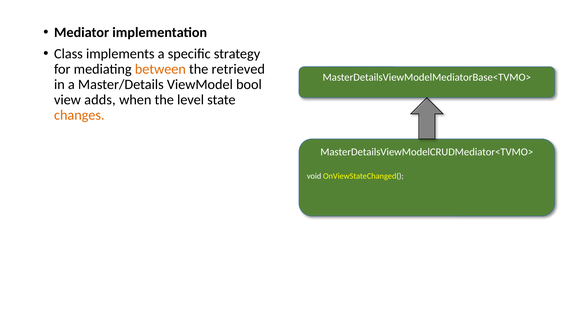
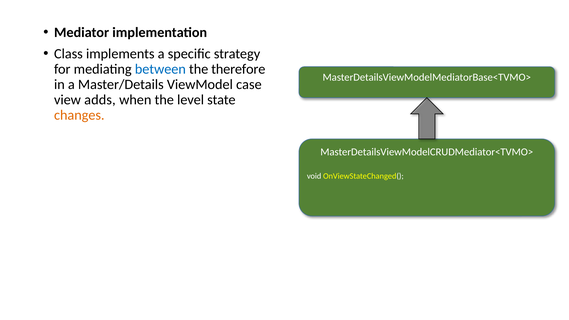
between colour: orange -> blue
retrieved: retrieved -> therefore
bool: bool -> case
